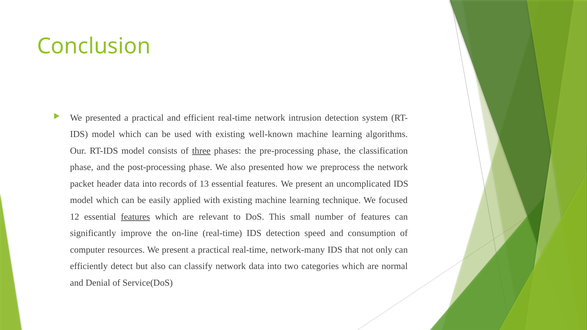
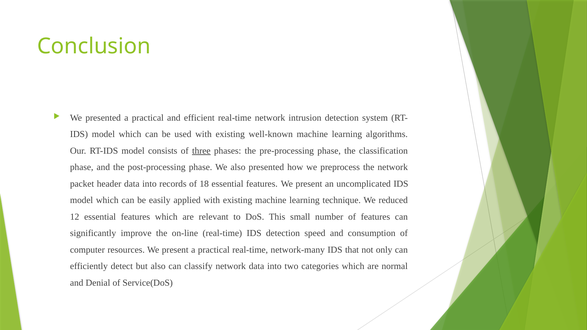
13: 13 -> 18
focused: focused -> reduced
features at (135, 217) underline: present -> none
